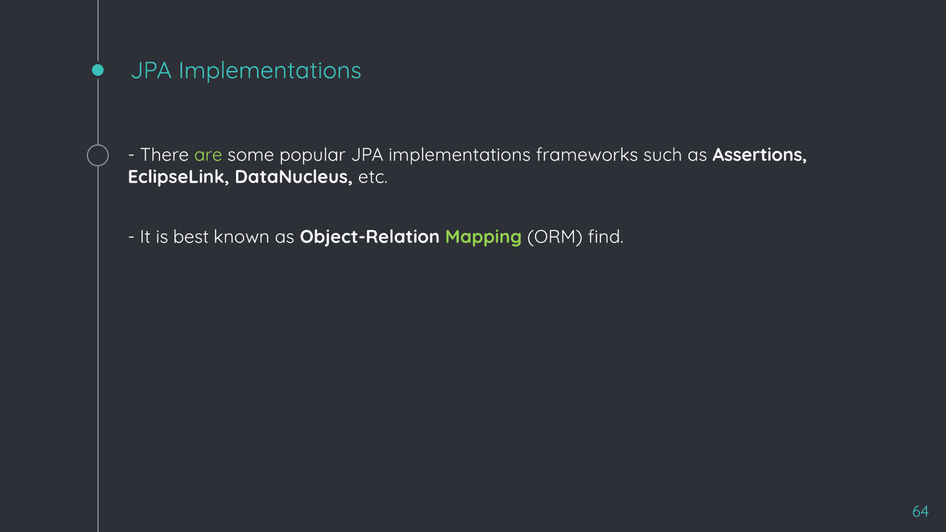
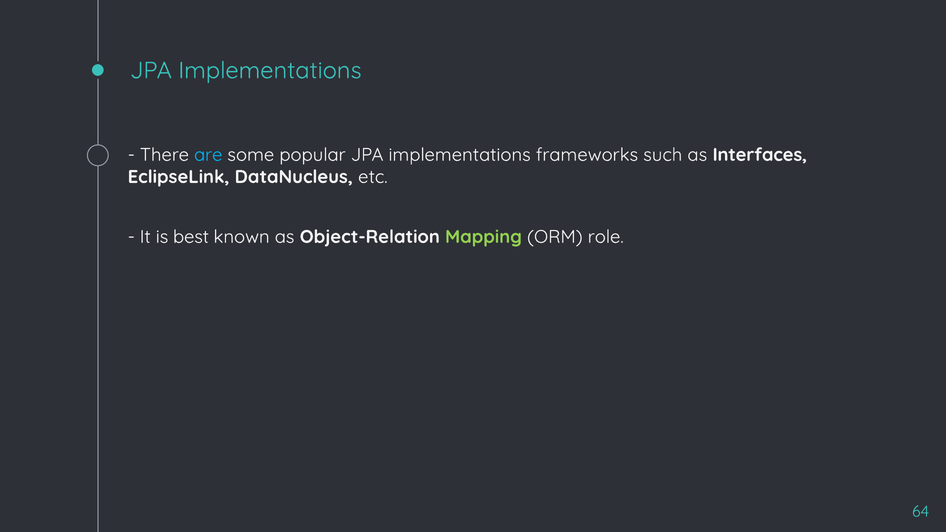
are colour: light green -> light blue
Assertions: Assertions -> Interfaces
find: find -> role
